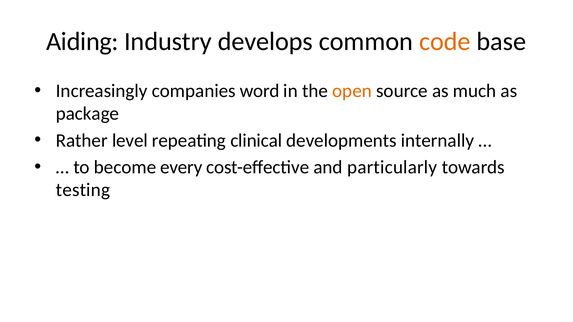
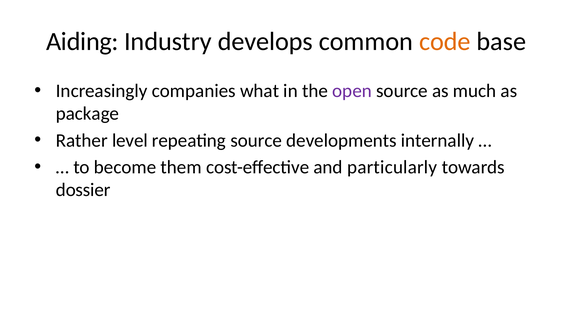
word: word -> what
open colour: orange -> purple
repeating clinical: clinical -> source
every: every -> them
testing: testing -> dossier
